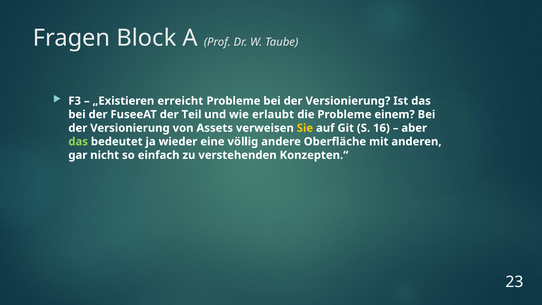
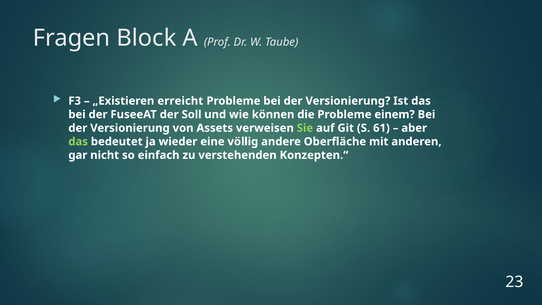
Teil: Teil -> Soll
erlaubt: erlaubt -> können
Sie colour: yellow -> light green
16: 16 -> 61
